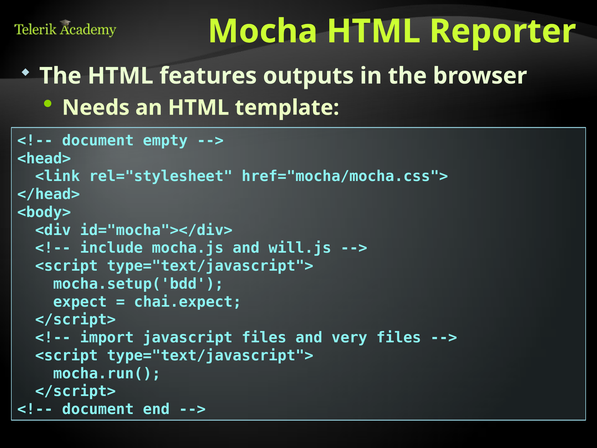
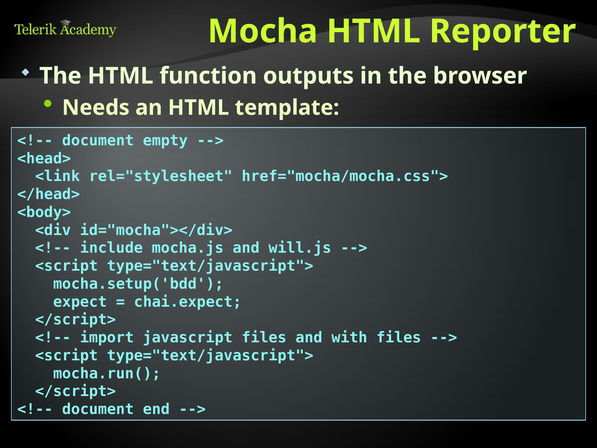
features: features -> function
very: very -> with
